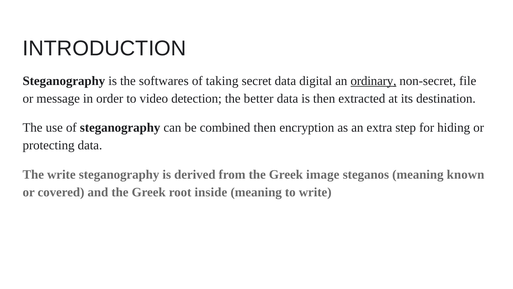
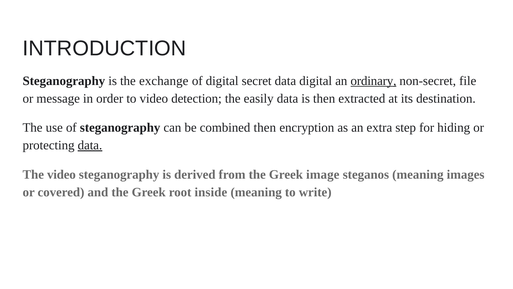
softwares: softwares -> exchange
of taking: taking -> digital
better: better -> easily
data at (90, 145) underline: none -> present
The write: write -> video
known: known -> images
